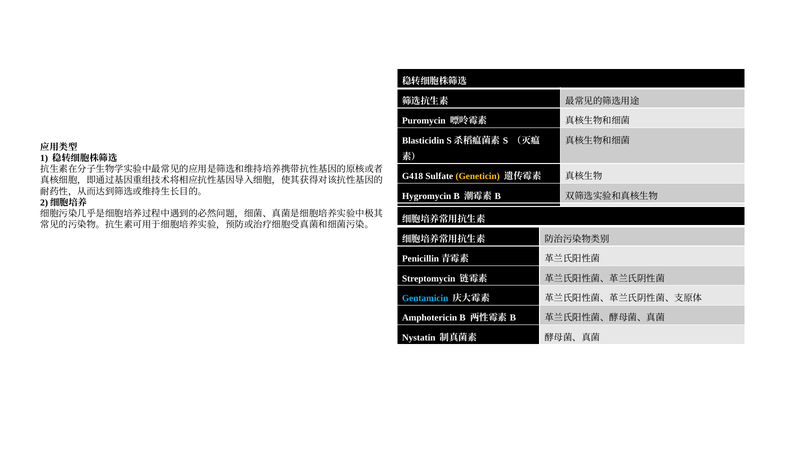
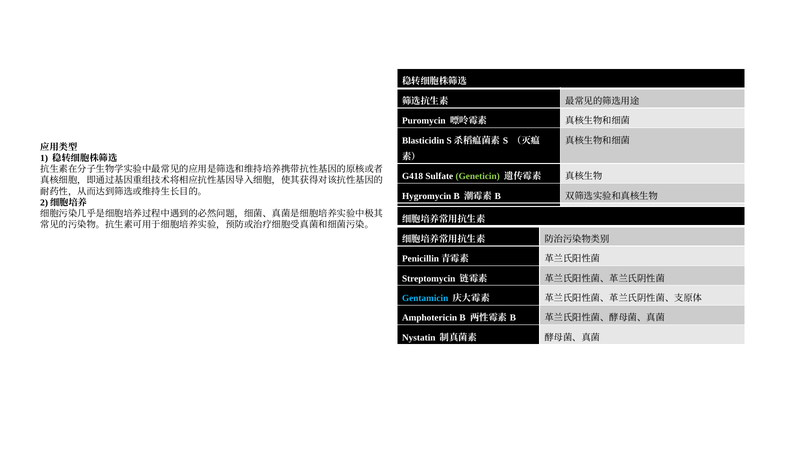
Geneticin colour: yellow -> light green
